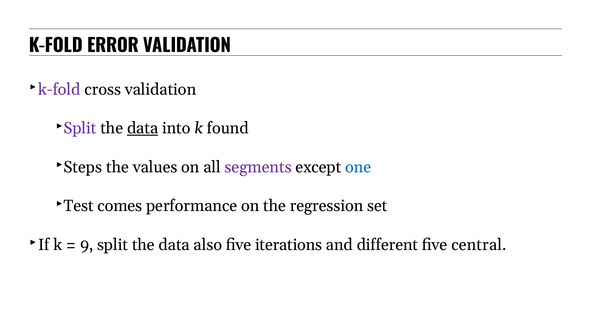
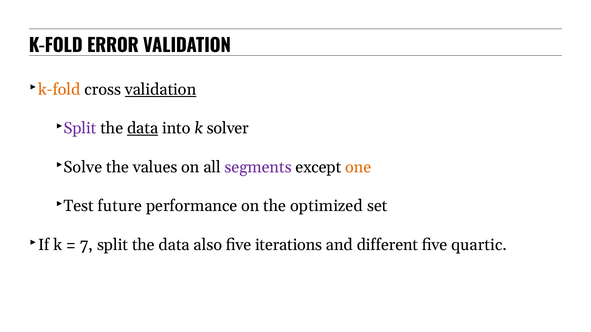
k-fold at (59, 89) colour: purple -> orange
validation at (161, 89) underline: none -> present
found: found -> solver
Steps: Steps -> Solve
one colour: blue -> orange
comes: comes -> future
regression: regression -> optimized
9: 9 -> 7
central: central -> quartic
